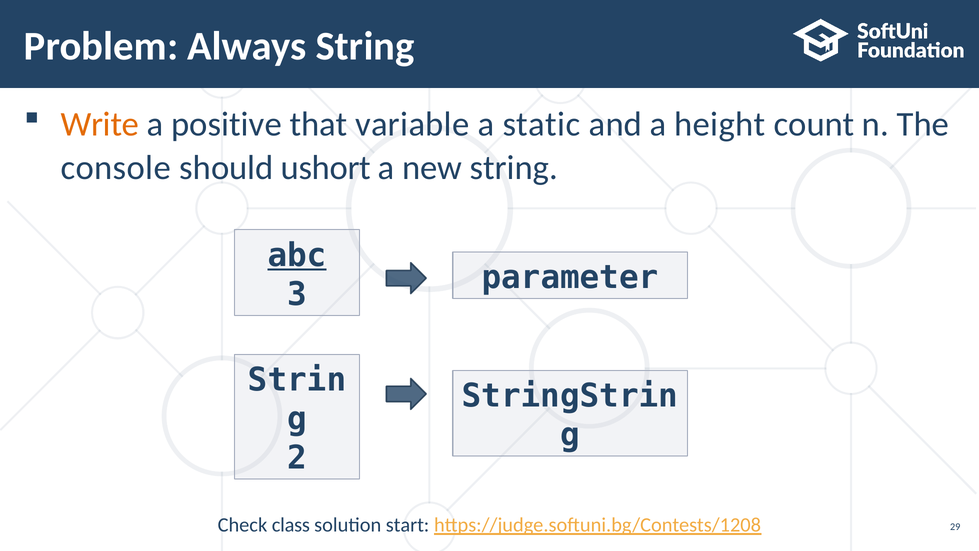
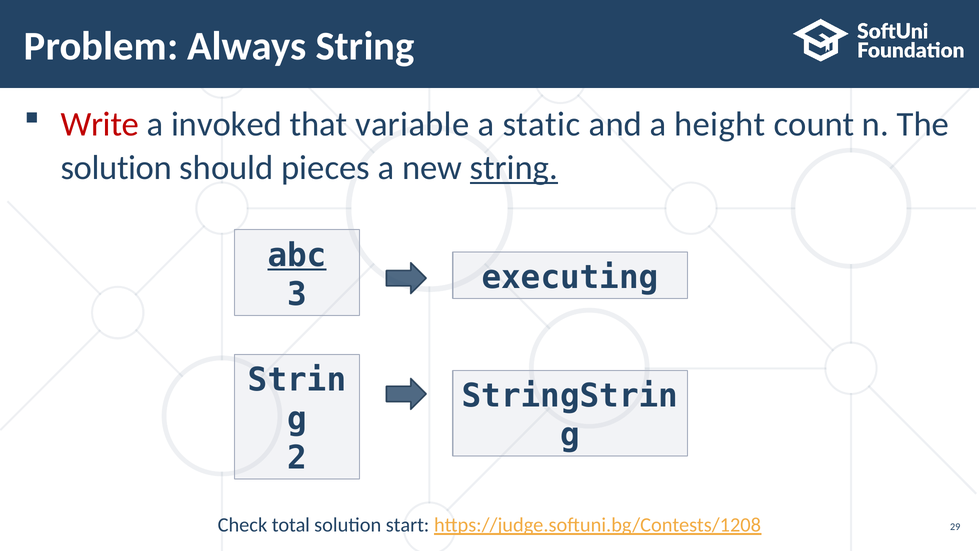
Write colour: orange -> red
positive: positive -> invoked
console at (116, 168): console -> solution
ushort: ushort -> pieces
string at (514, 168) underline: none -> present
parameter: parameter -> executing
class: class -> total
